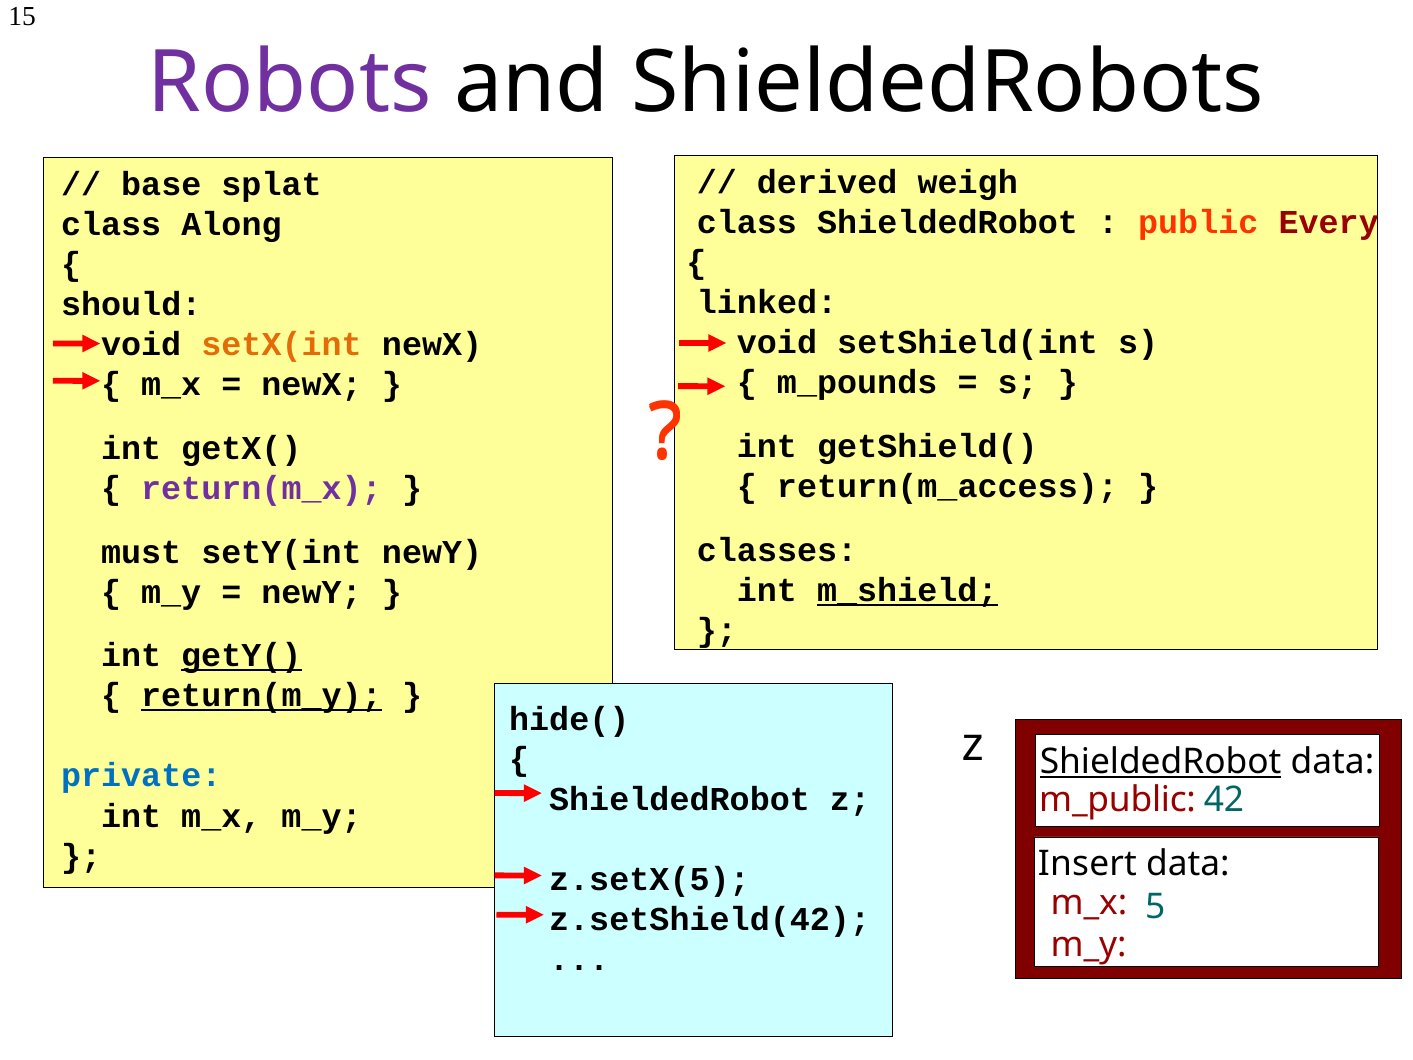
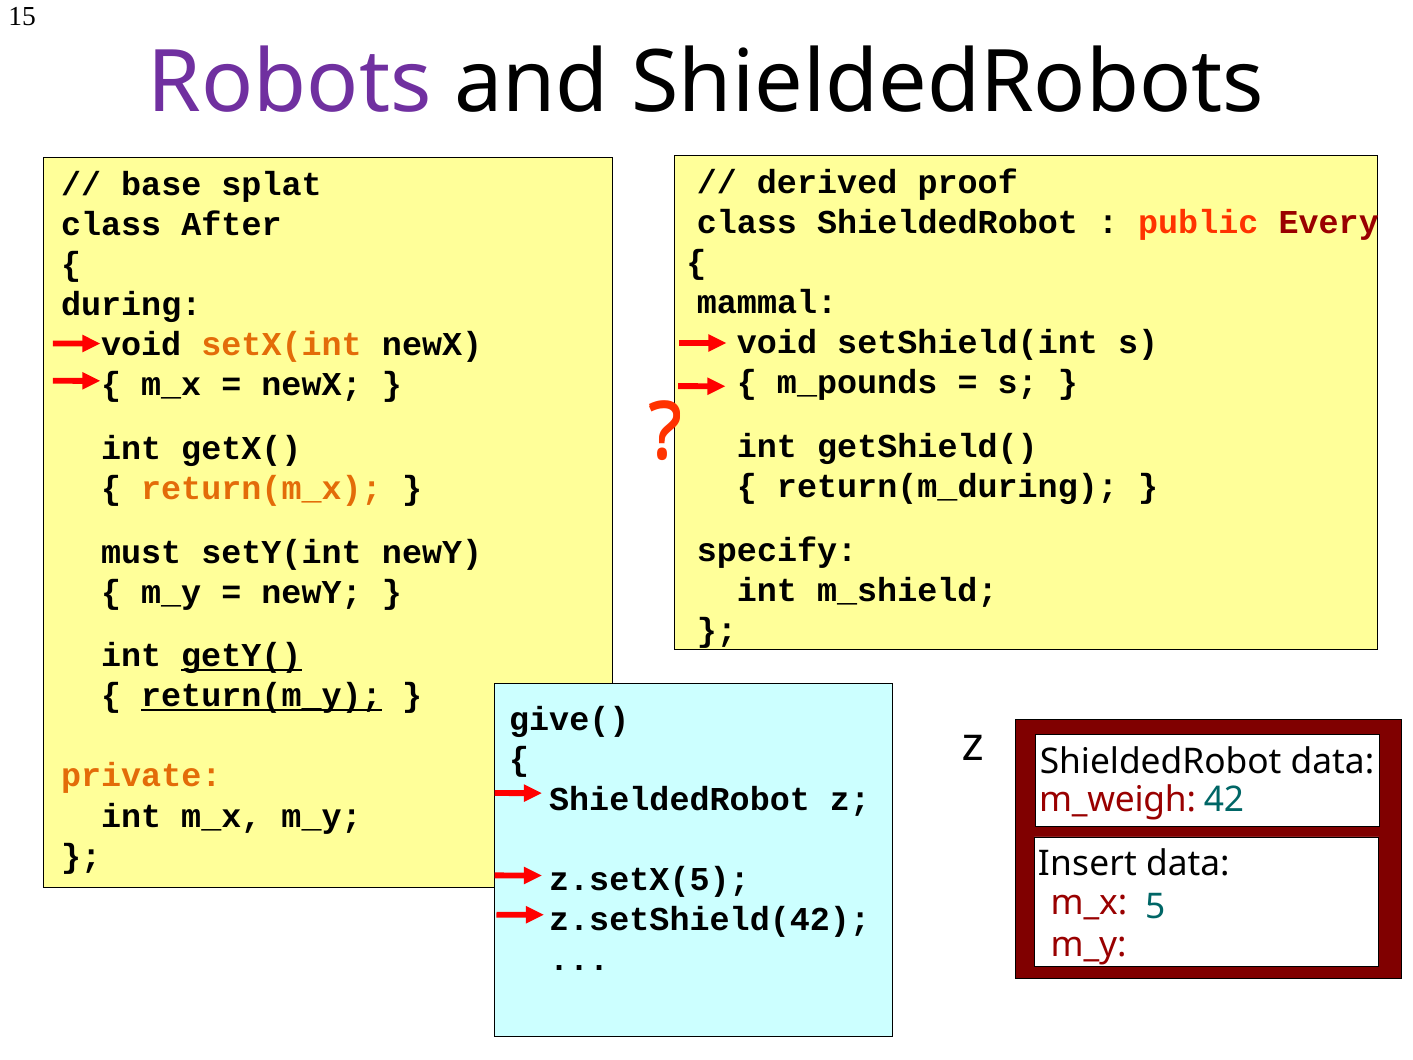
weigh: weigh -> proof
Along: Along -> After
linked: linked -> mammal
should: should -> during
return(m_access: return(m_access -> return(m_during
return(m_x colour: purple -> orange
classes: classes -> specify
m_shield underline: present -> none
hide(: hide( -> give(
ShieldedRobot at (1161, 761) underline: present -> none
private colour: blue -> orange
m_public: m_public -> m_weigh
